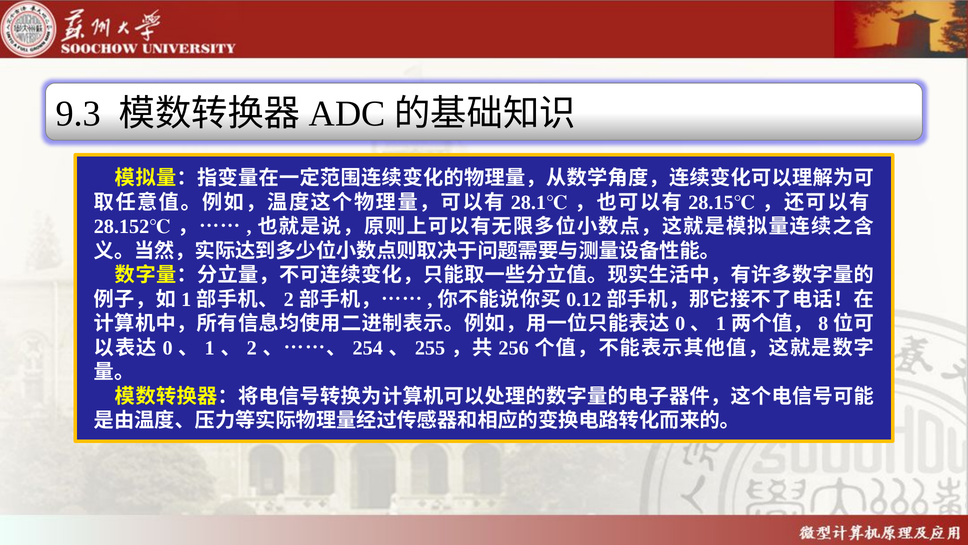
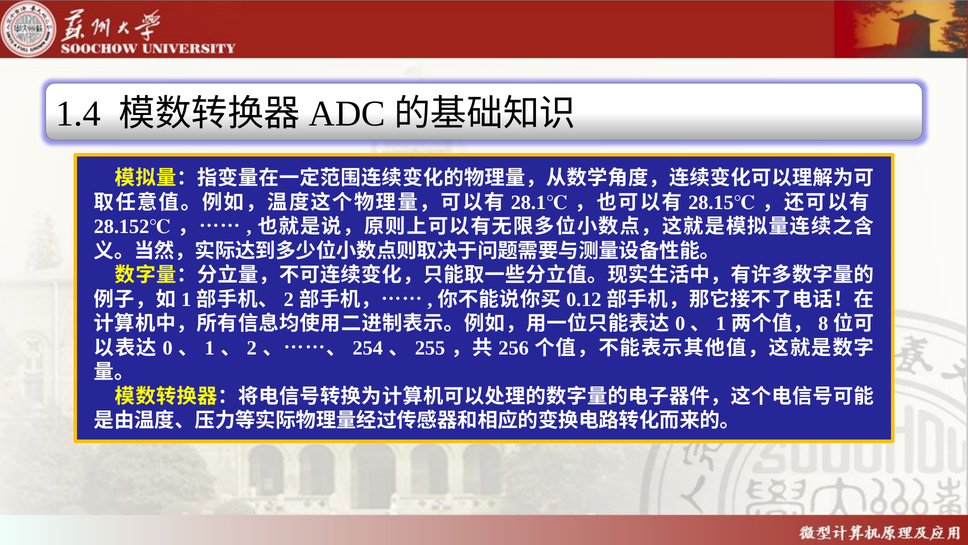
9.3: 9.3 -> 1.4
